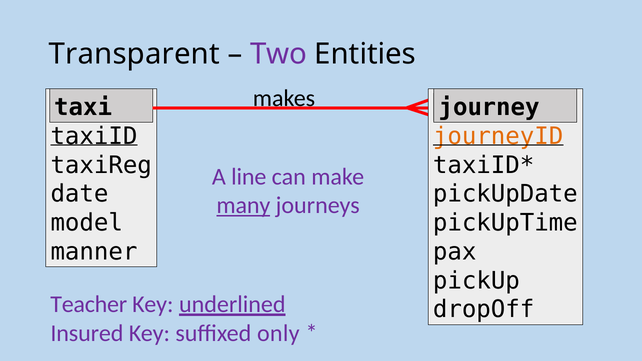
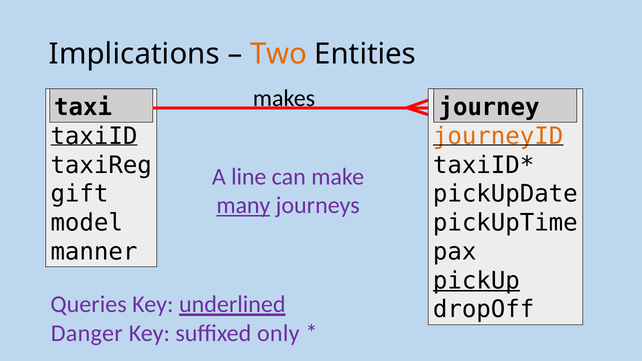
Transparent: Transparent -> Implications
Two colour: purple -> orange
date: date -> gift
pickUp underline: none -> present
Teacher: Teacher -> Queries
Insured: Insured -> Danger
